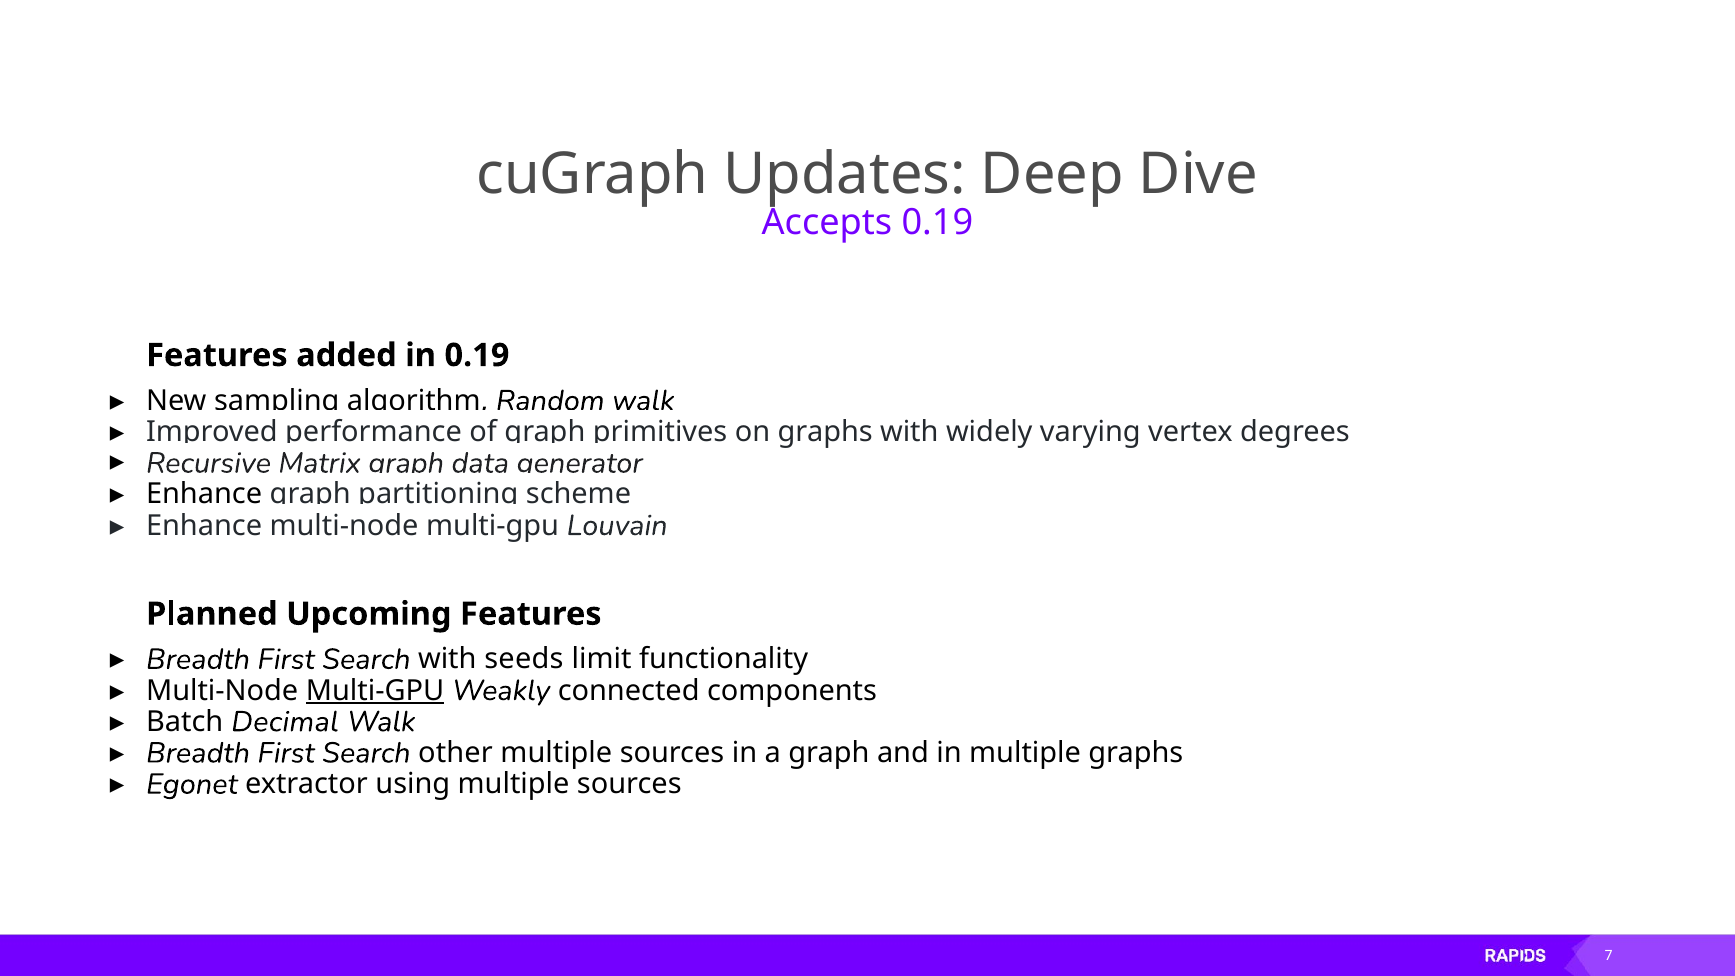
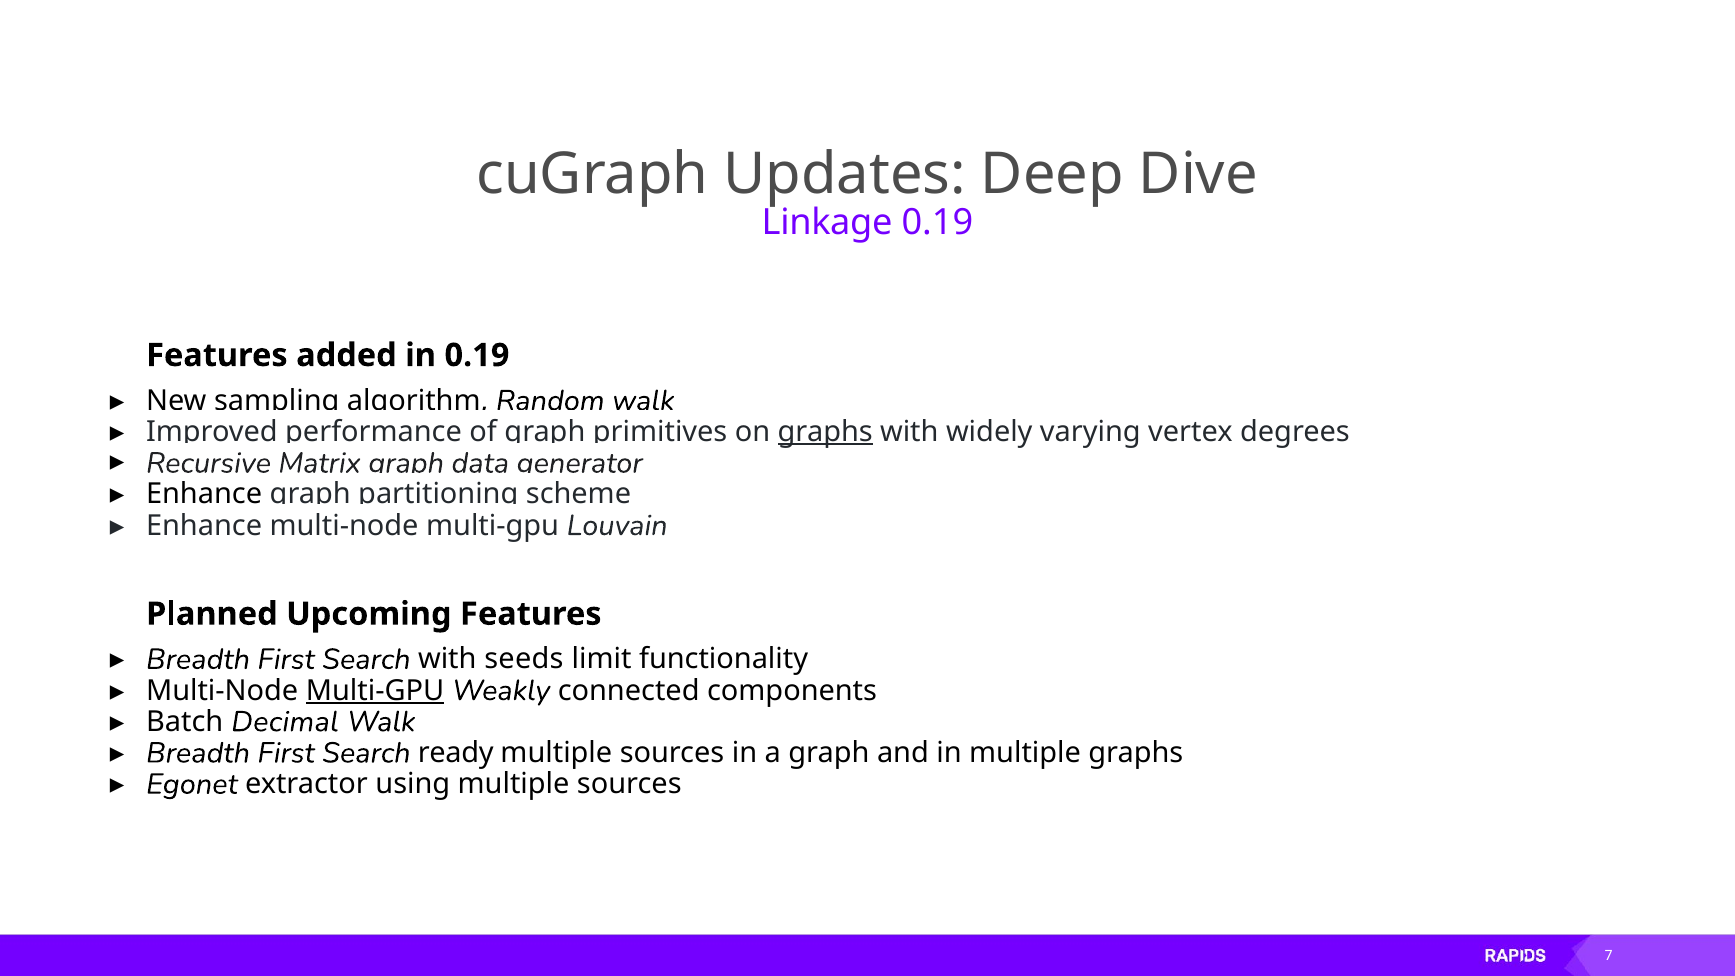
Accepts: Accepts -> Linkage
graphs at (825, 432) underline: none -> present
other: other -> ready
